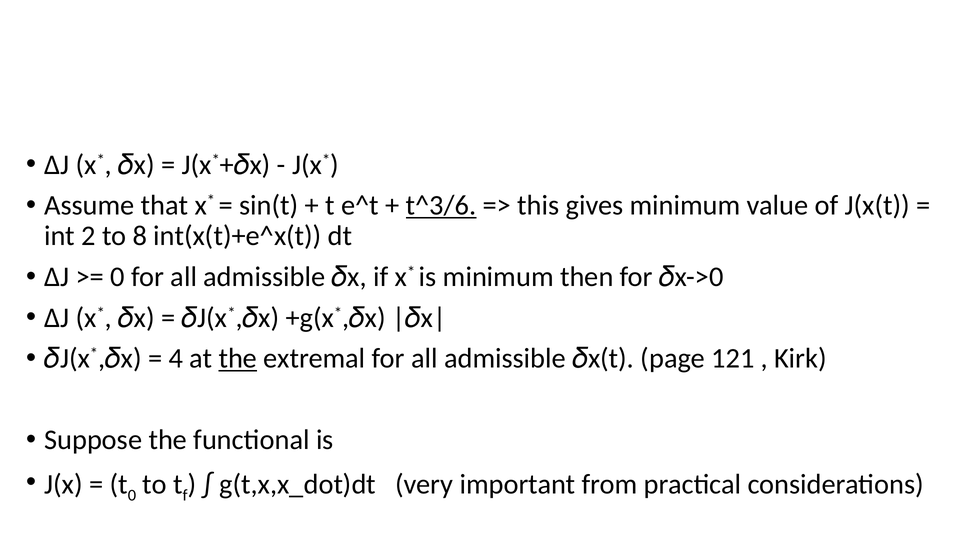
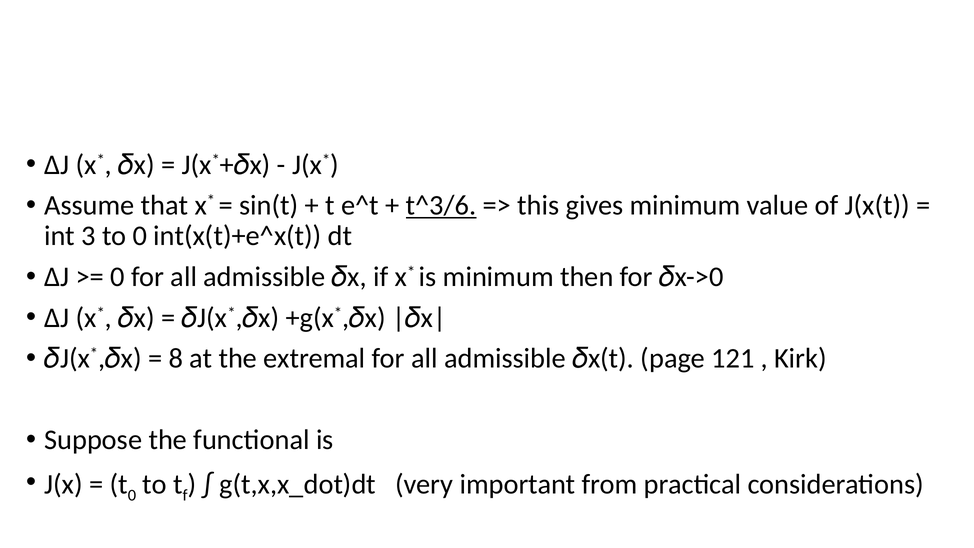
2: 2 -> 3
to 8: 8 -> 0
4: 4 -> 8
the at (238, 358) underline: present -> none
